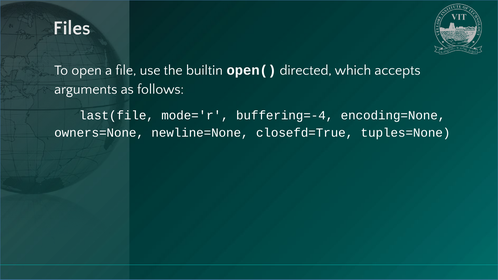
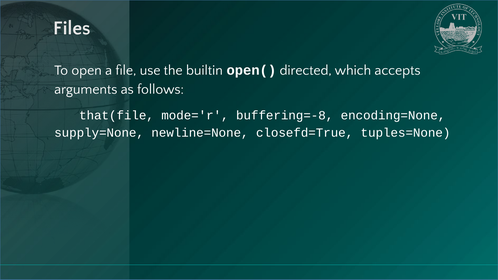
last(file: last(file -> that(file
buffering=-4: buffering=-4 -> buffering=-8
owners=None: owners=None -> supply=None
